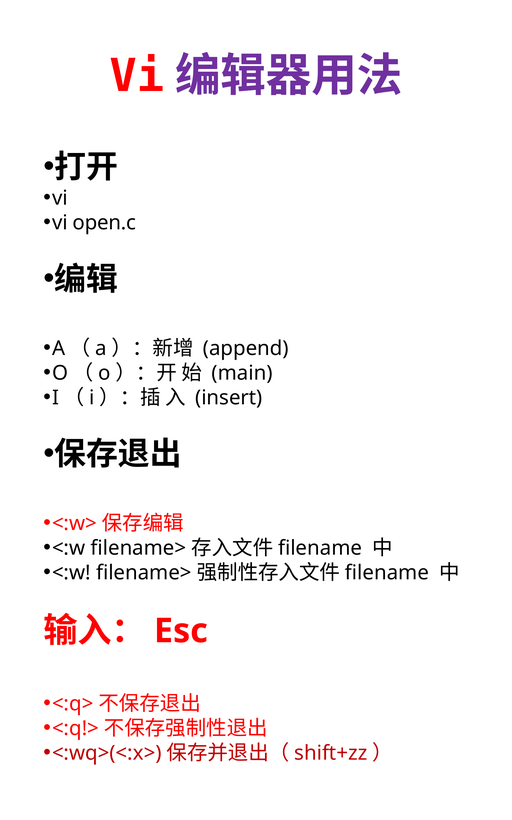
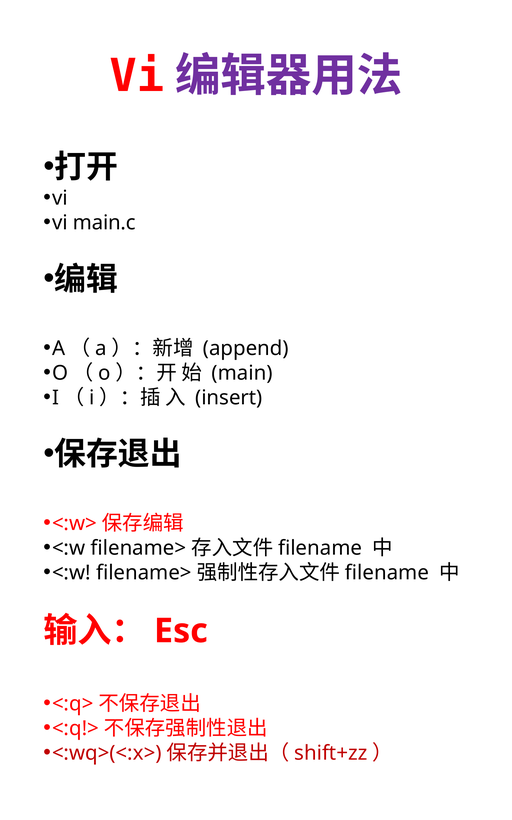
open.c: open.c -> main.c
